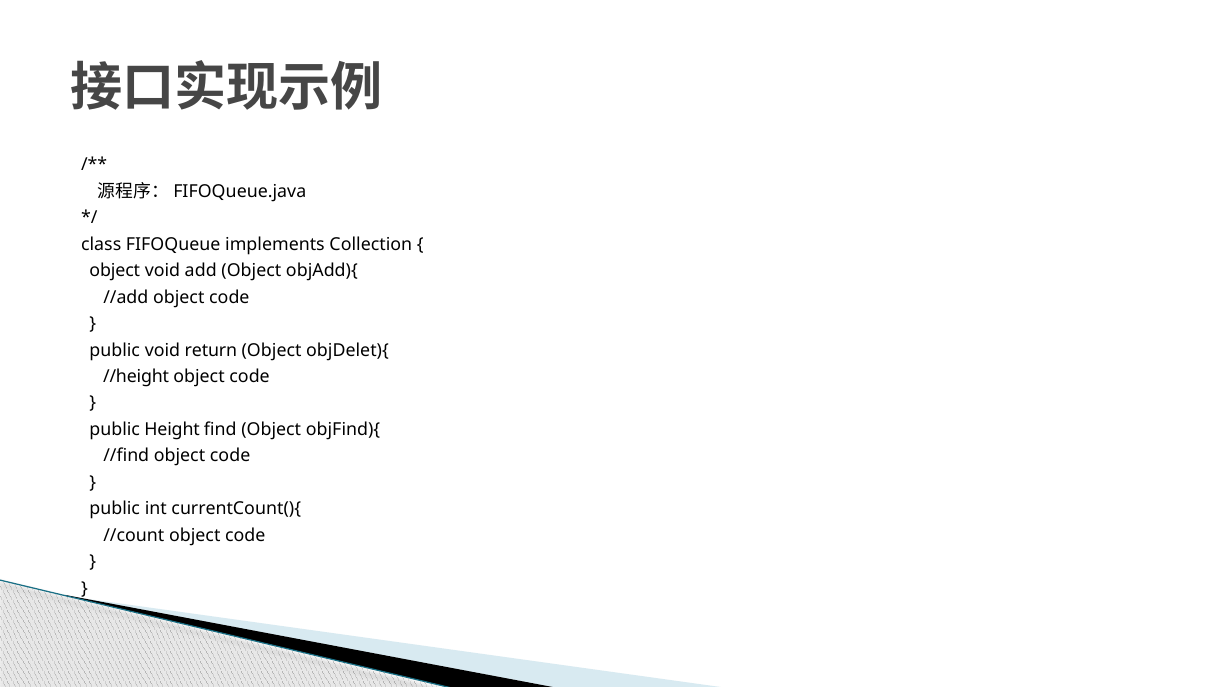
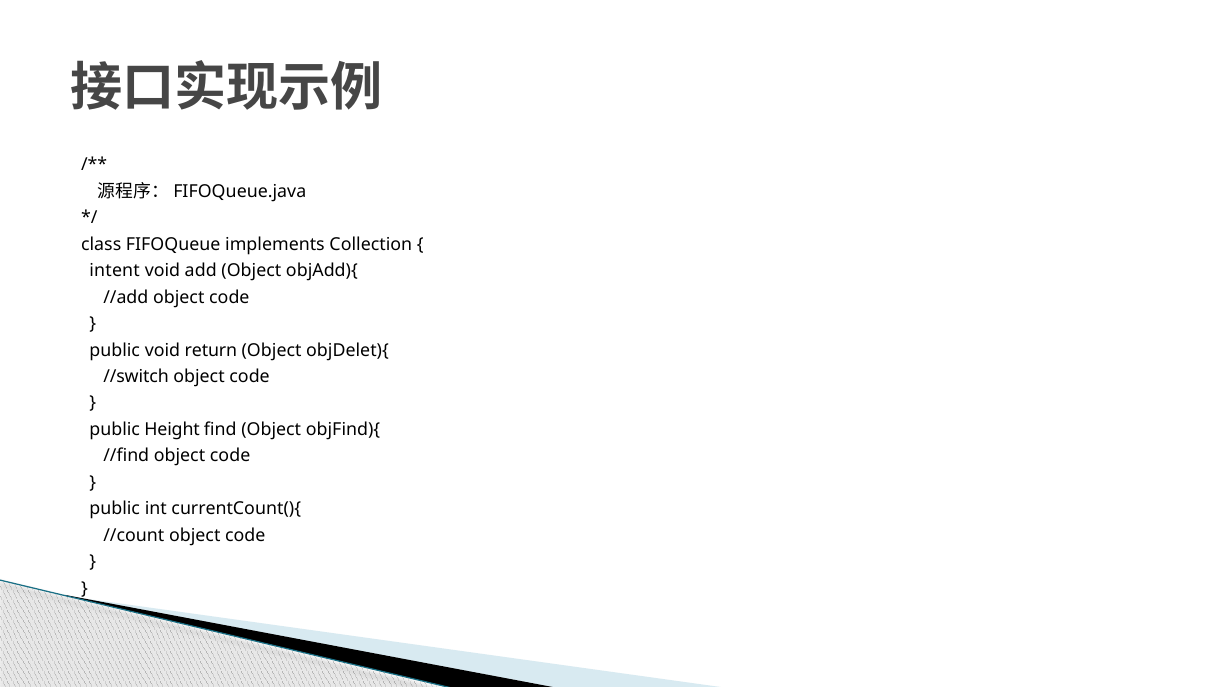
object at (115, 271): object -> intent
//height: //height -> //switch
